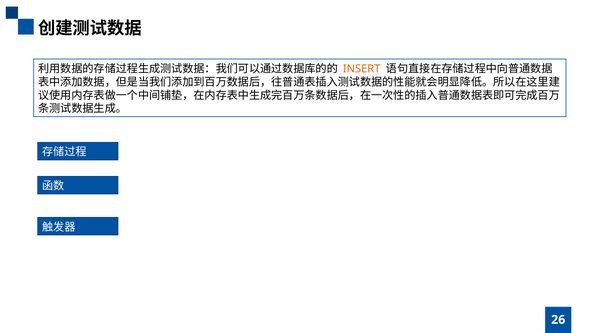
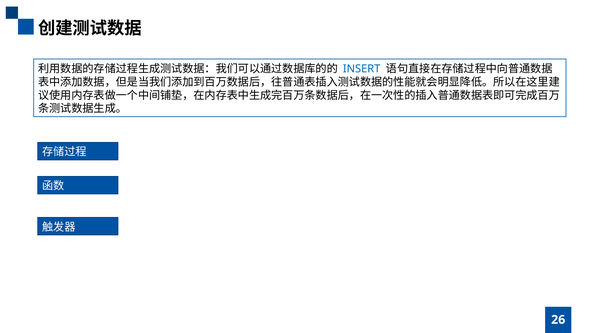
INSERT colour: orange -> blue
